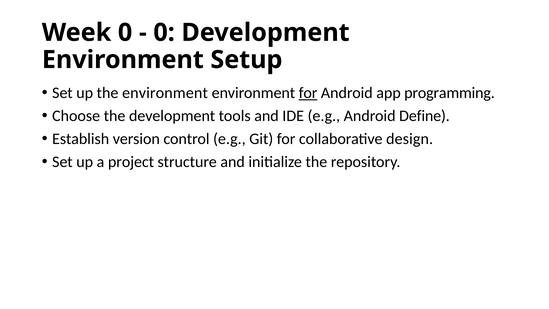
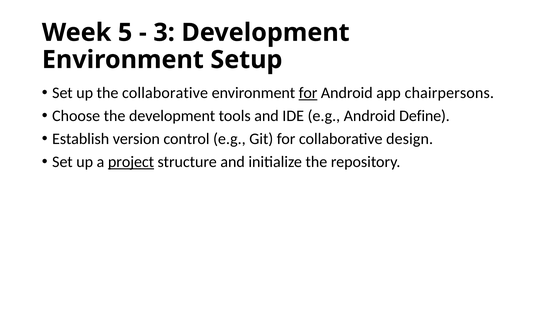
Week 0: 0 -> 5
0 at (164, 33): 0 -> 3
the environment: environment -> collaborative
programming: programming -> chairpersons
project underline: none -> present
